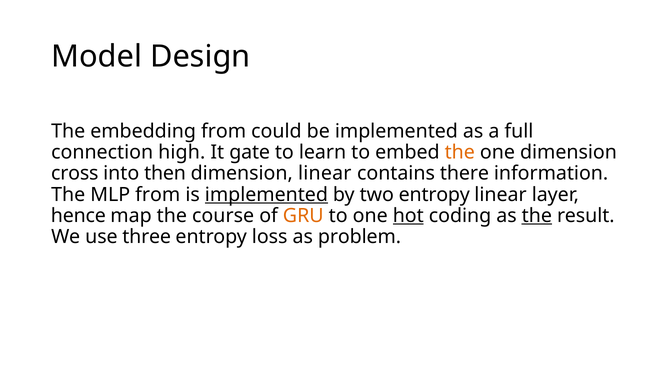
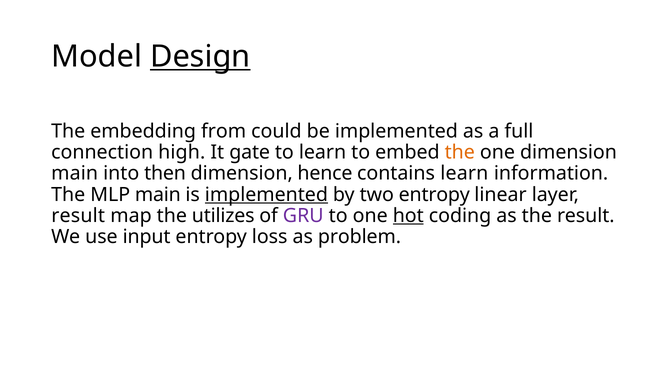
Design underline: none -> present
cross at (75, 173): cross -> main
dimension linear: linear -> hence
contains there: there -> learn
MLP from: from -> main
hence at (78, 216): hence -> result
course: course -> utilizes
GRU colour: orange -> purple
the at (537, 216) underline: present -> none
three: three -> input
